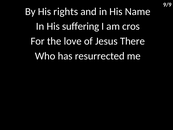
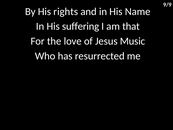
cros: cros -> that
There: There -> Music
